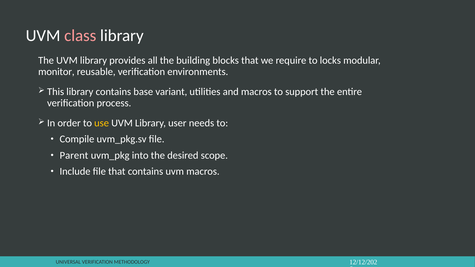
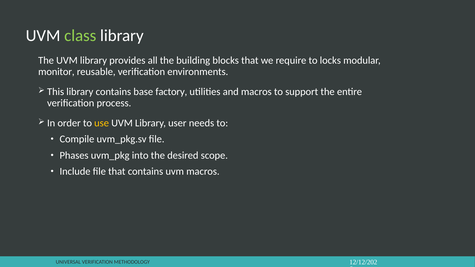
class colour: pink -> light green
variant: variant -> factory
Parent: Parent -> Phases
